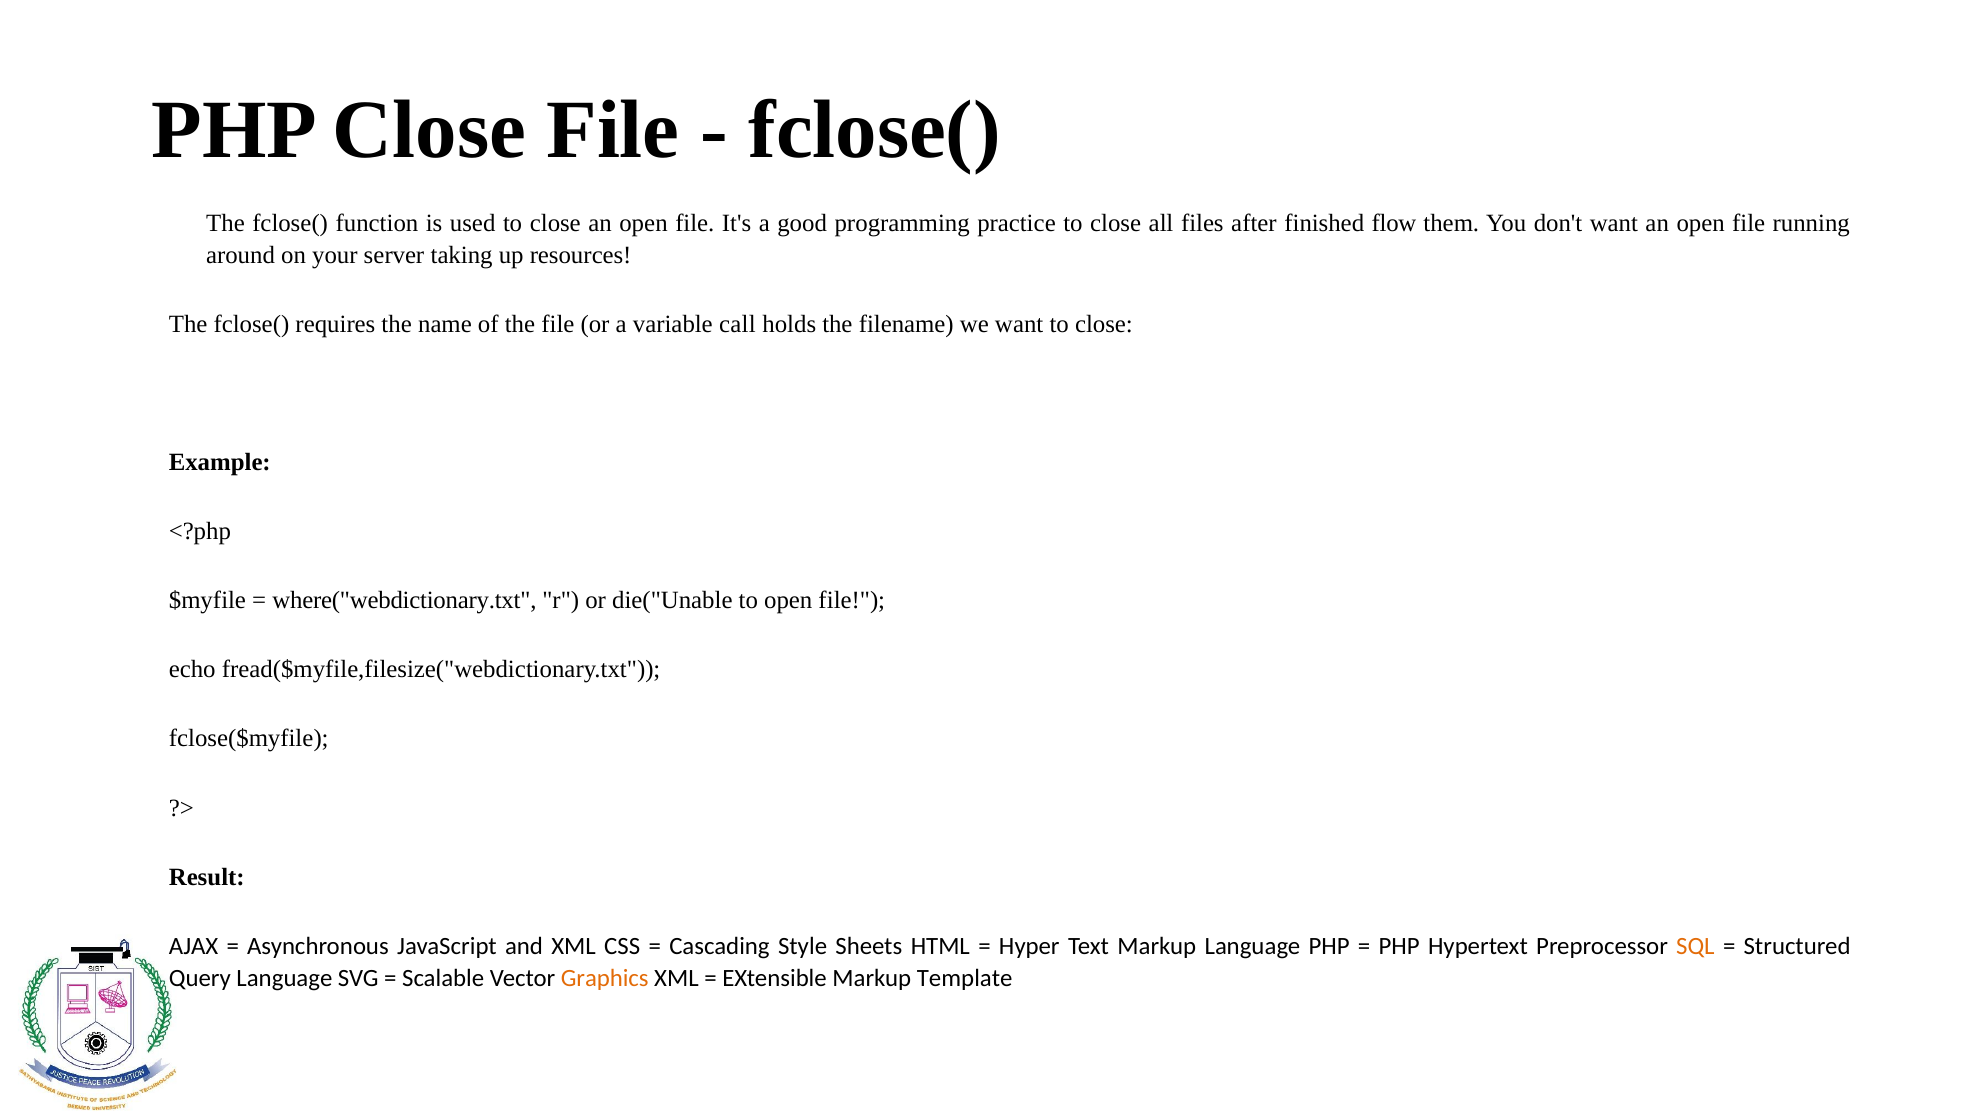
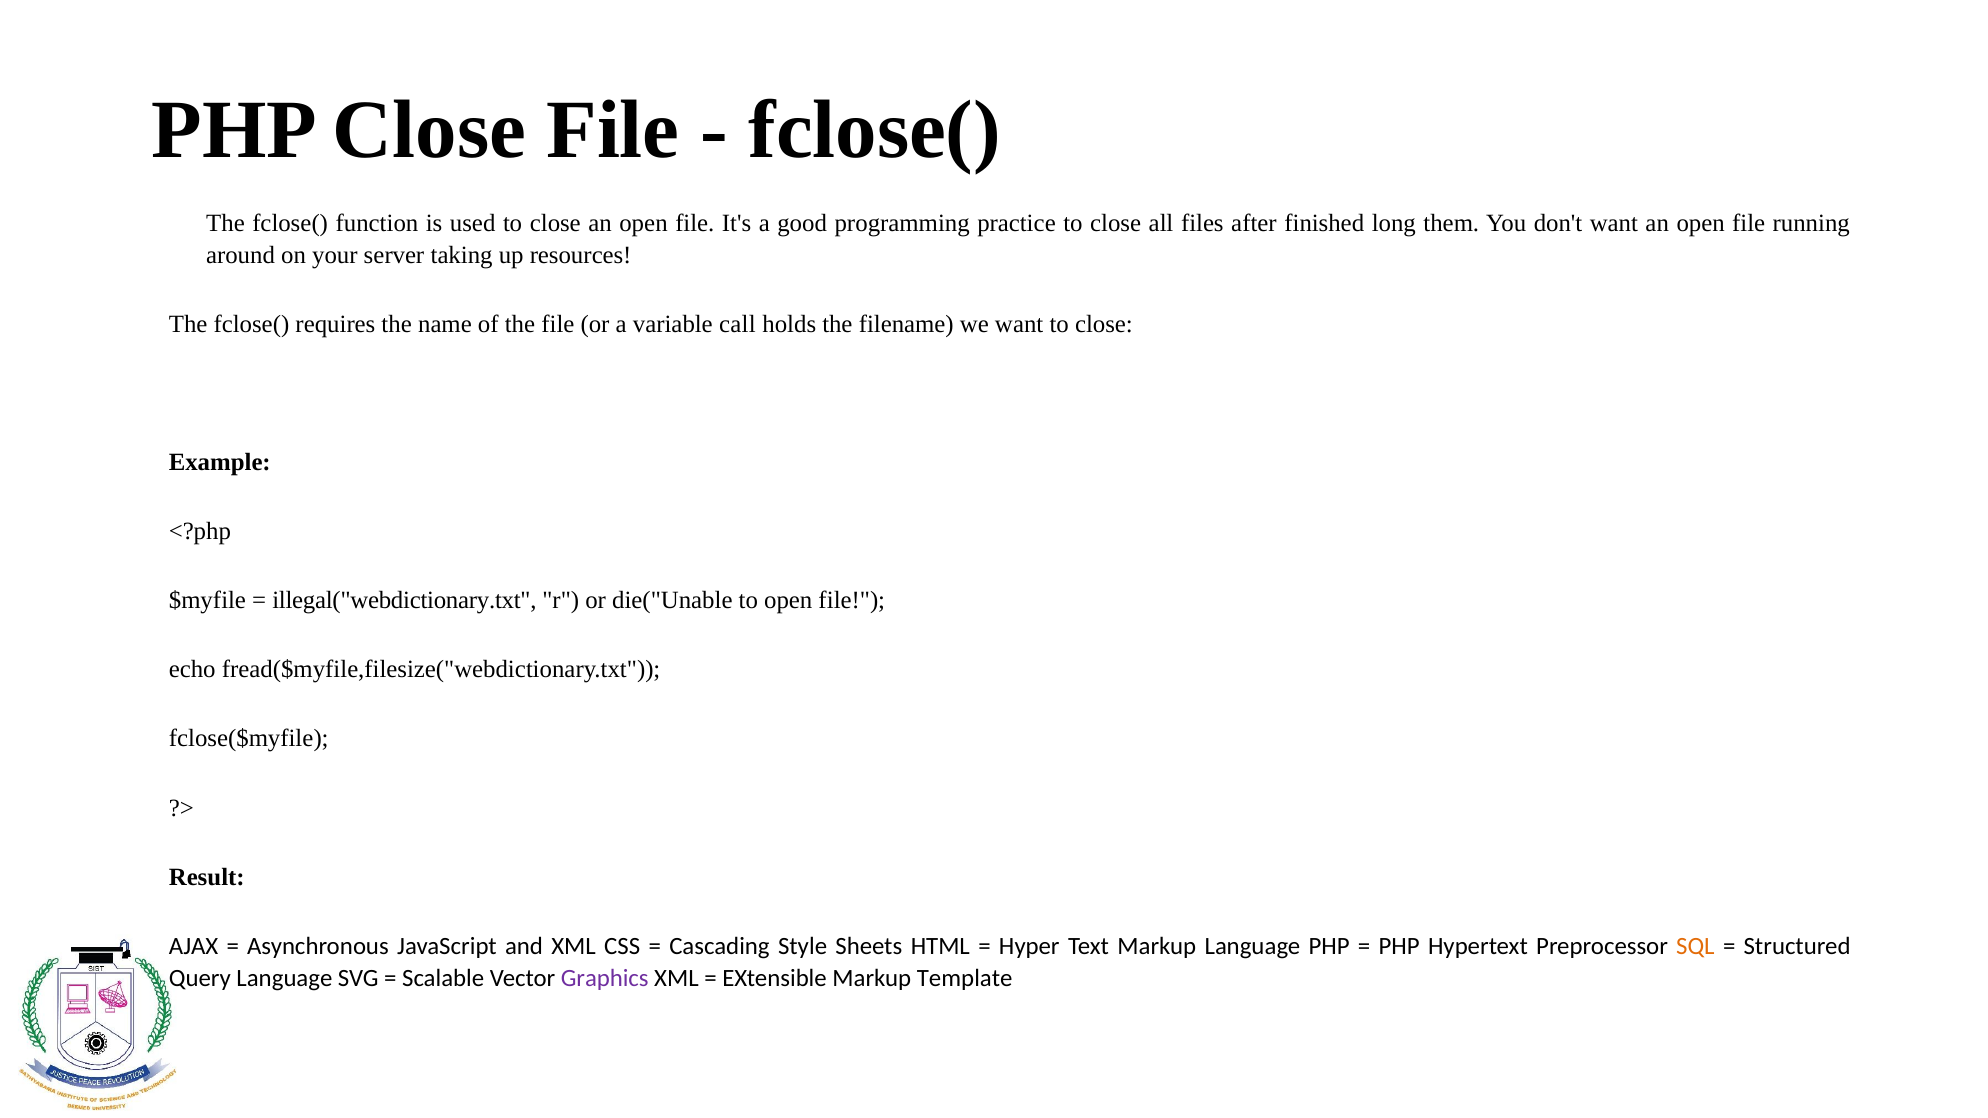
flow: flow -> long
where("webdictionary.txt: where("webdictionary.txt -> illegal("webdictionary.txt
Graphics colour: orange -> purple
